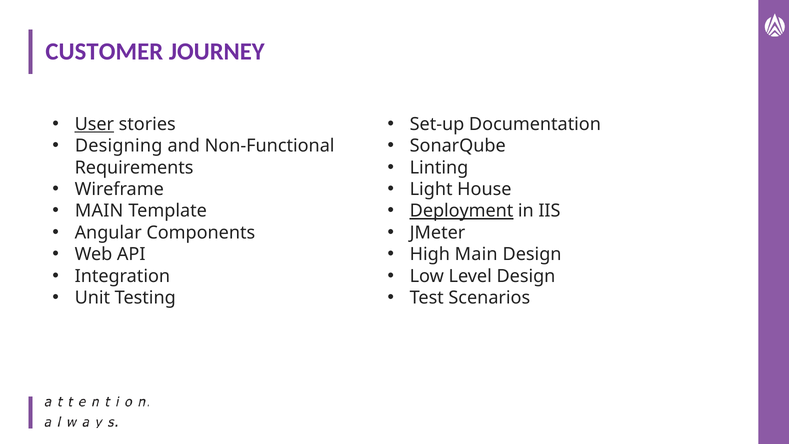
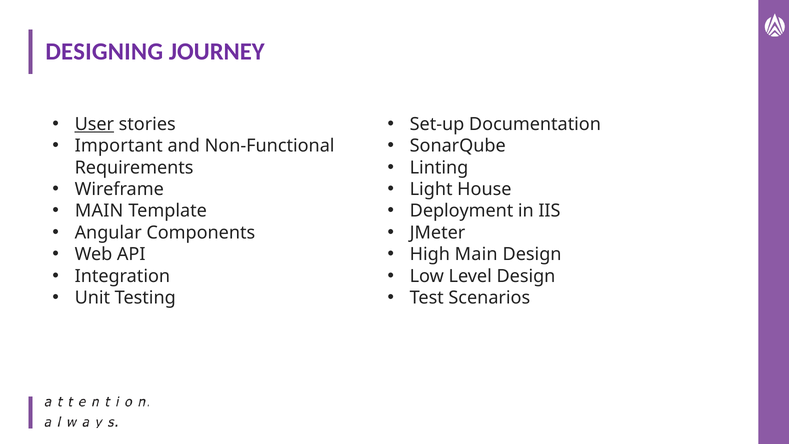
CUSTOMER: CUSTOMER -> DESIGNING
Designing: Designing -> Important
Deployment underline: present -> none
